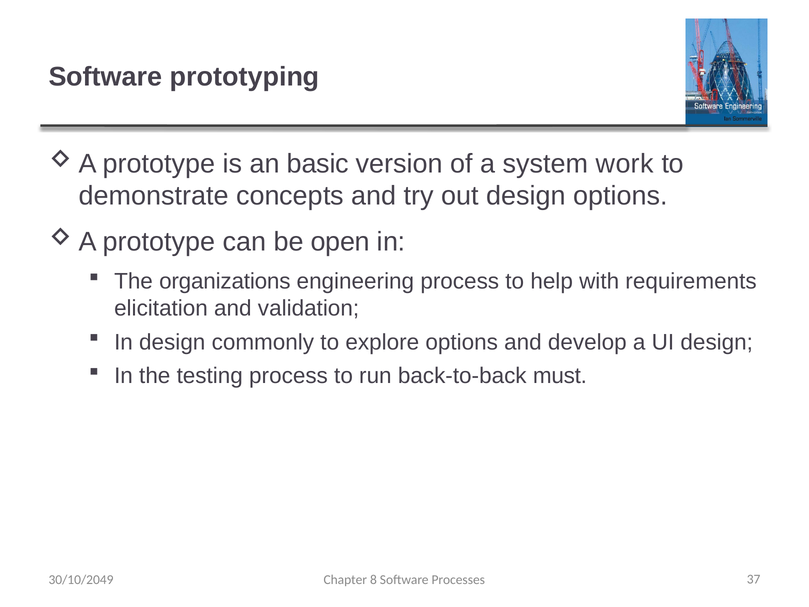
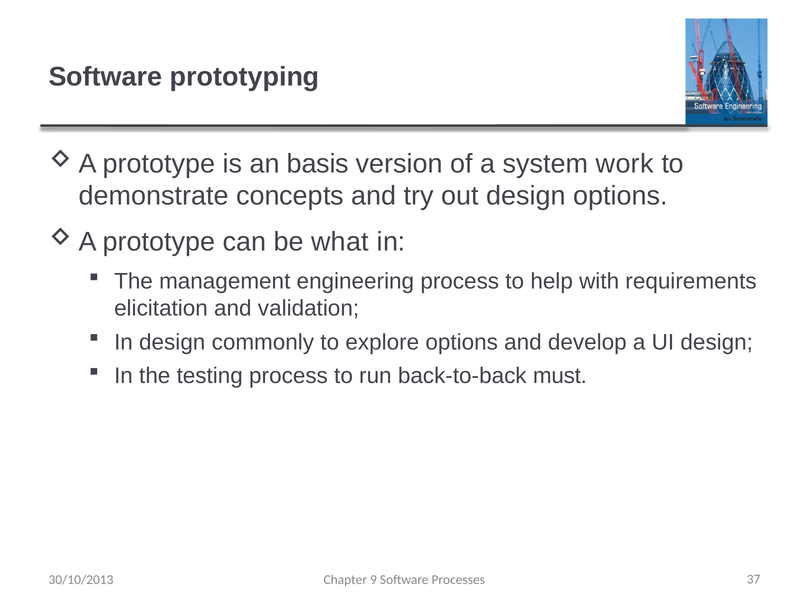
basic: basic -> basis
open: open -> what
organizations: organizations -> management
30/10/2049: 30/10/2049 -> 30/10/2013
8: 8 -> 9
